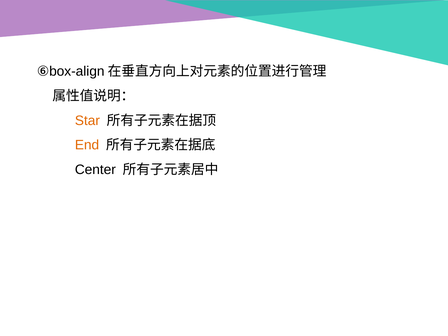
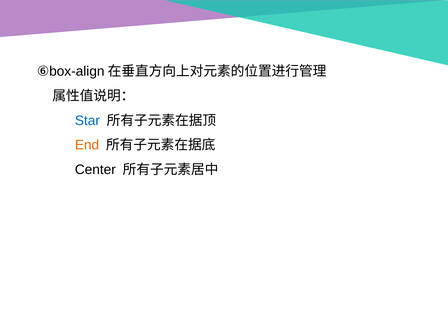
Star colour: orange -> blue
